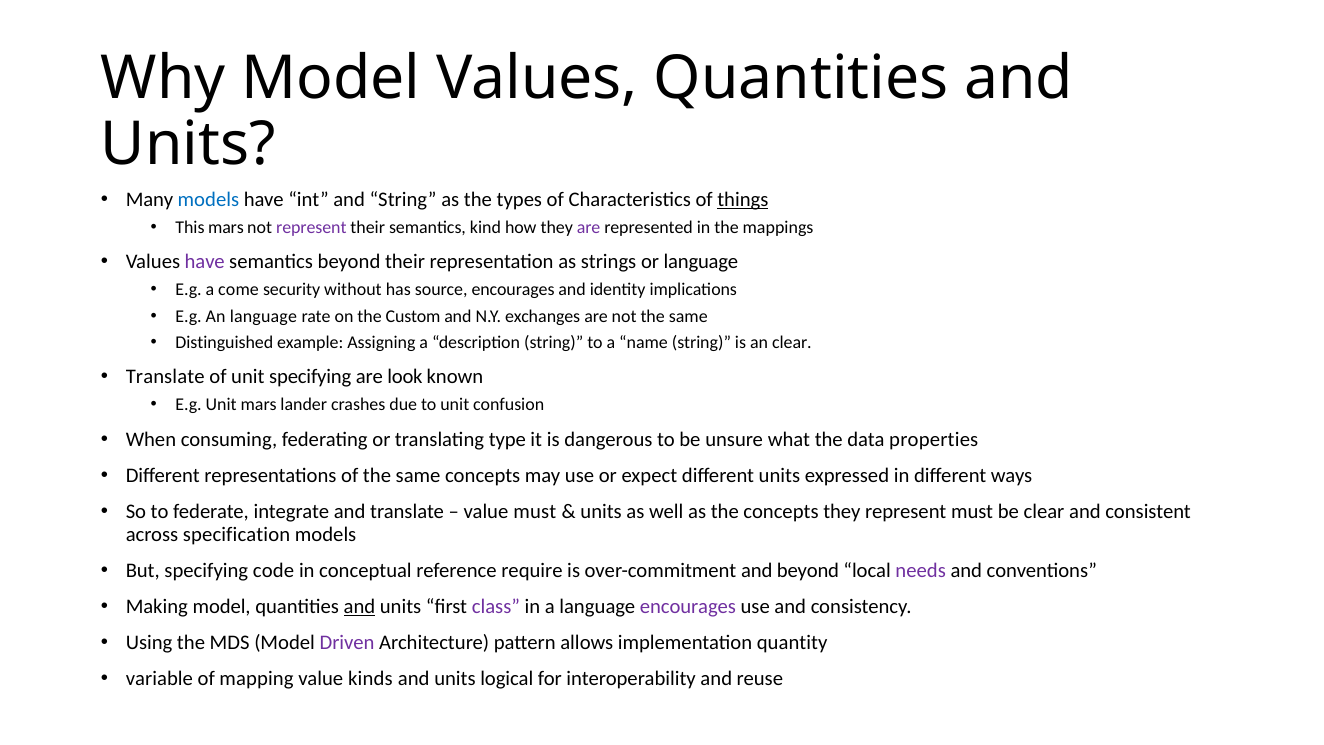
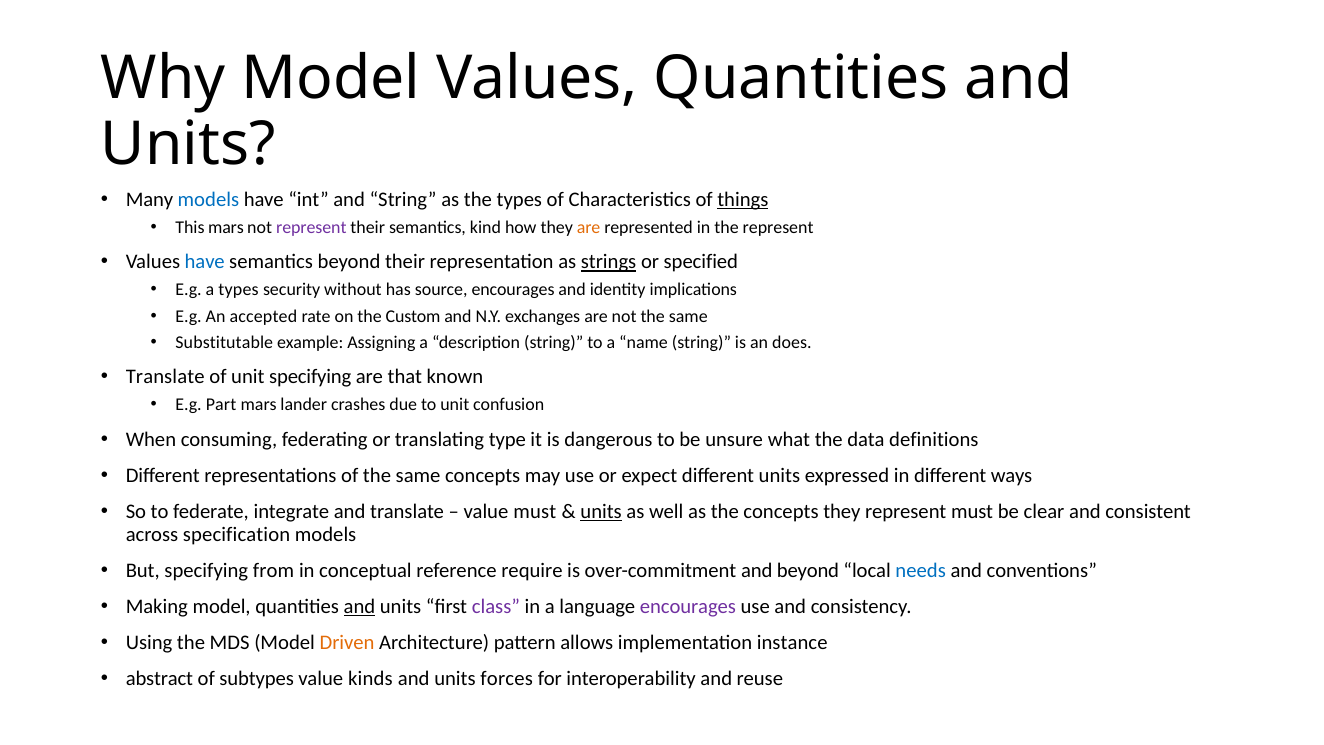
are at (589, 227) colour: purple -> orange
the mappings: mappings -> represent
have at (205, 262) colour: purple -> blue
strings underline: none -> present
or language: language -> specified
a come: come -> types
An language: language -> accepted
Distinguished: Distinguished -> Substitutable
an clear: clear -> does
look: look -> that
E.g Unit: Unit -> Part
properties: properties -> definitions
units at (601, 512) underline: none -> present
code: code -> from
needs colour: purple -> blue
Driven colour: purple -> orange
quantity: quantity -> instance
variable: variable -> abstract
mapping: mapping -> subtypes
logical: logical -> forces
